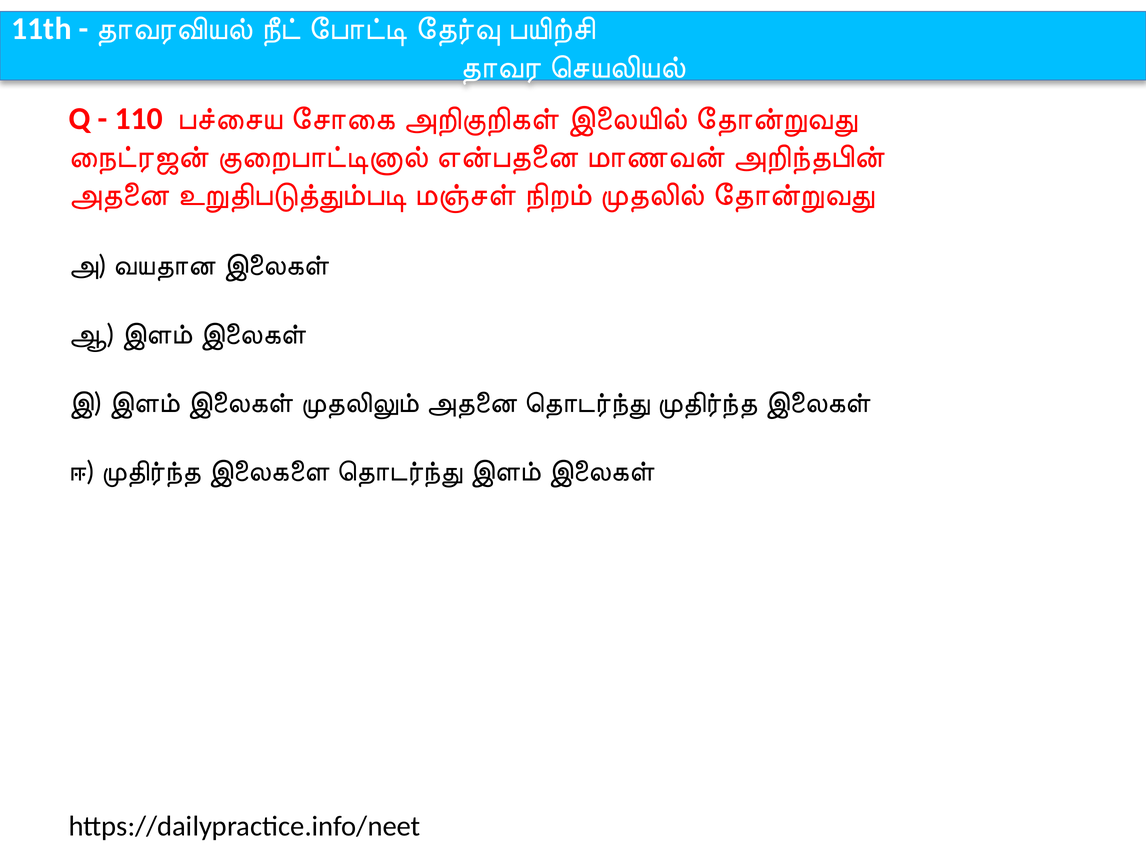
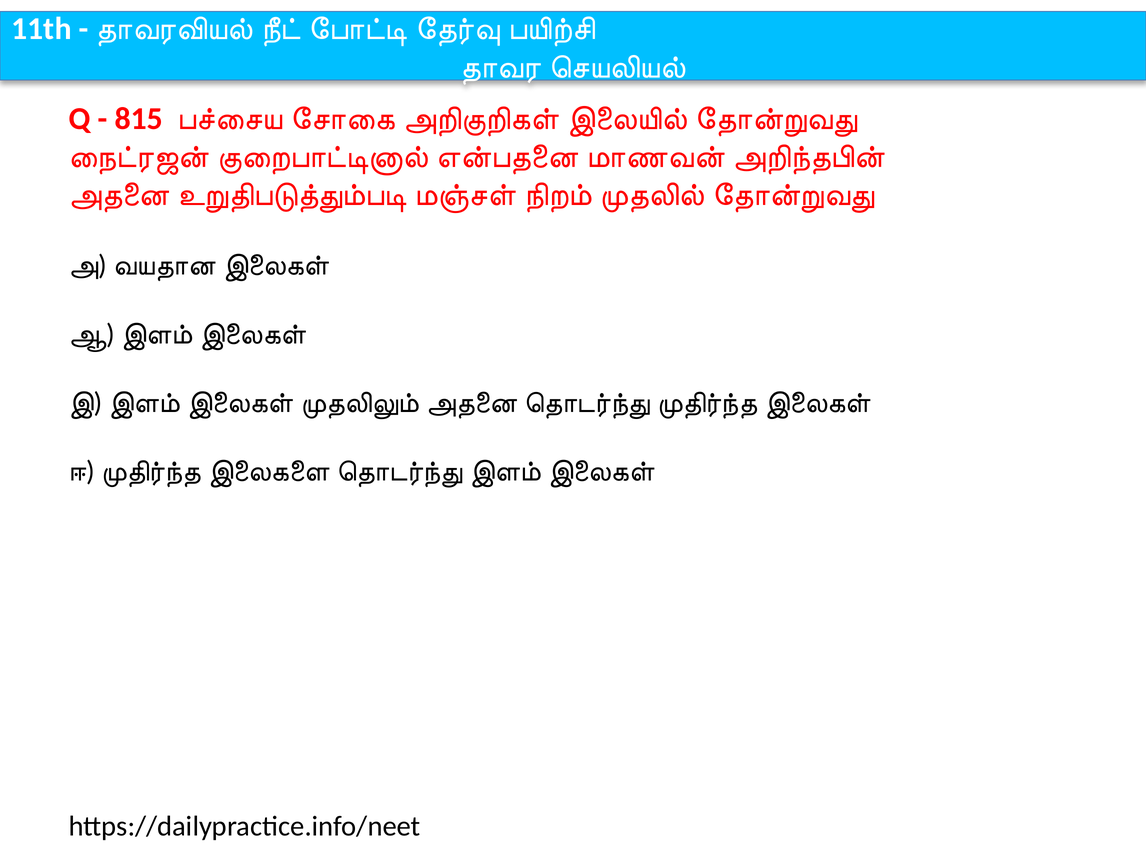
110: 110 -> 815
